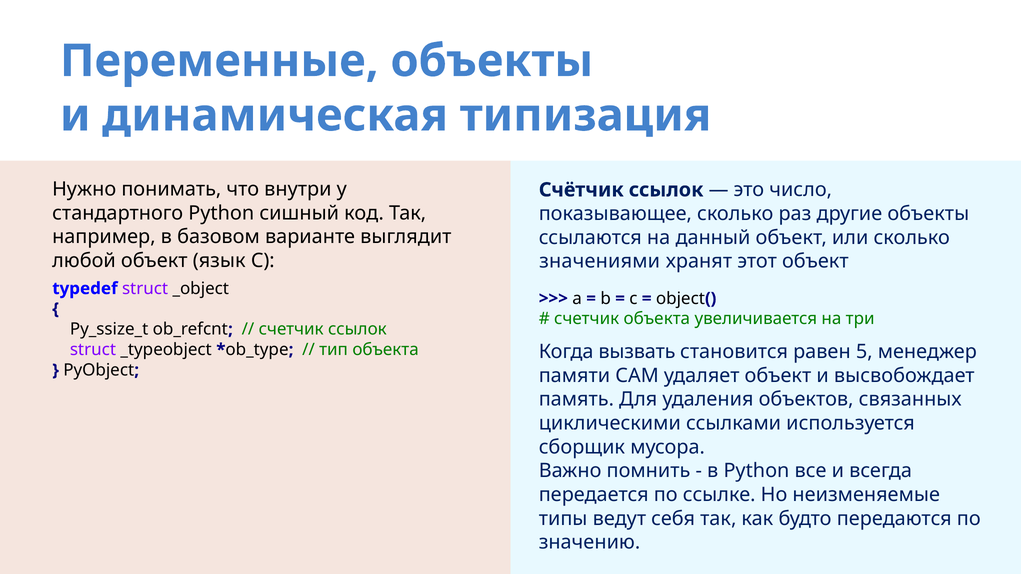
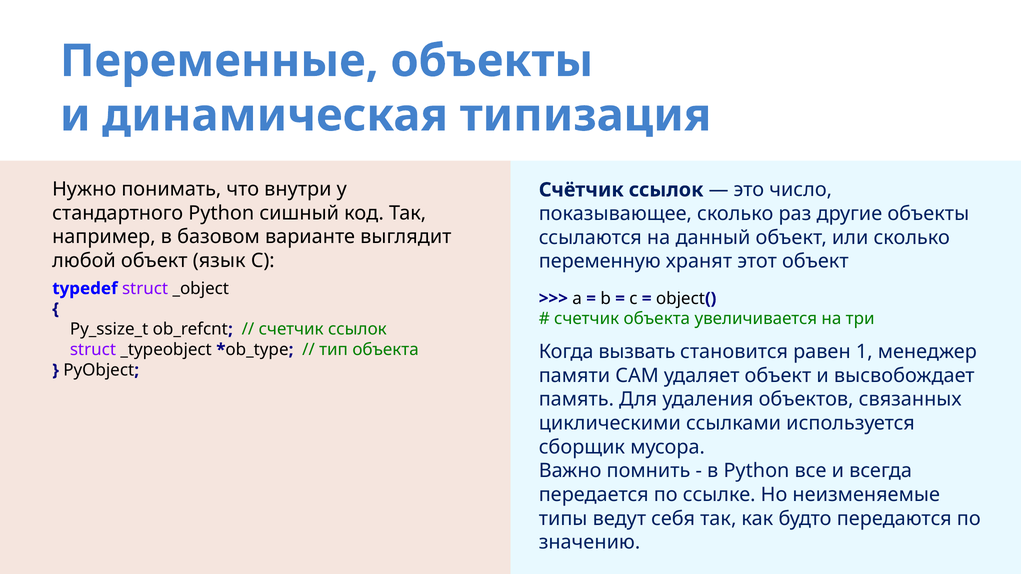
значениями: значениями -> переменную
5: 5 -> 1
